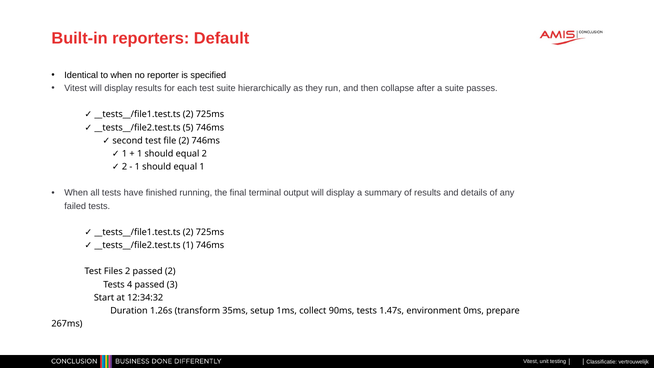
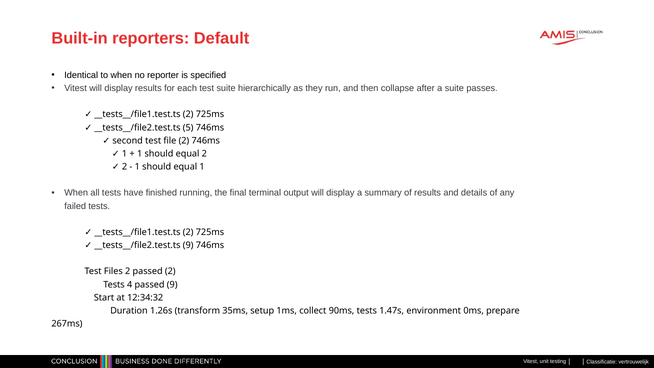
__tests__/file2.test.ts 1: 1 -> 9
passed 3: 3 -> 9
